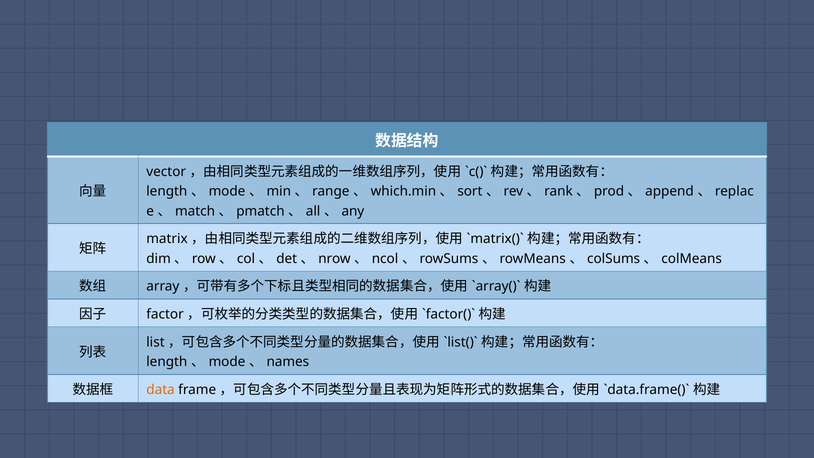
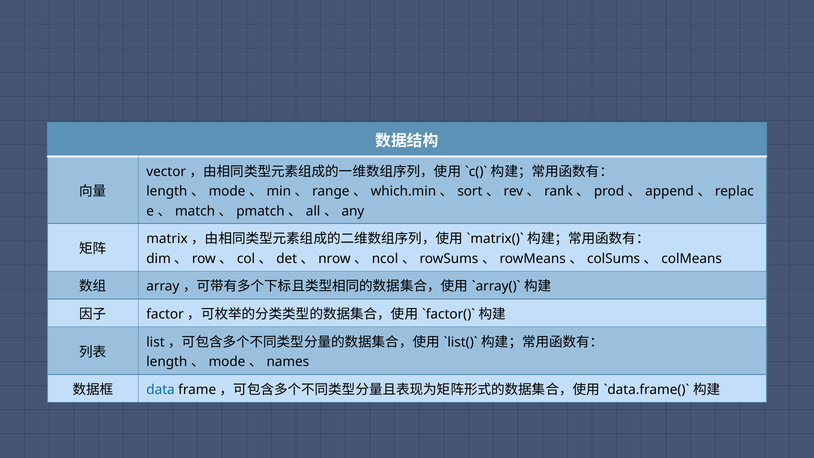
data colour: orange -> blue
